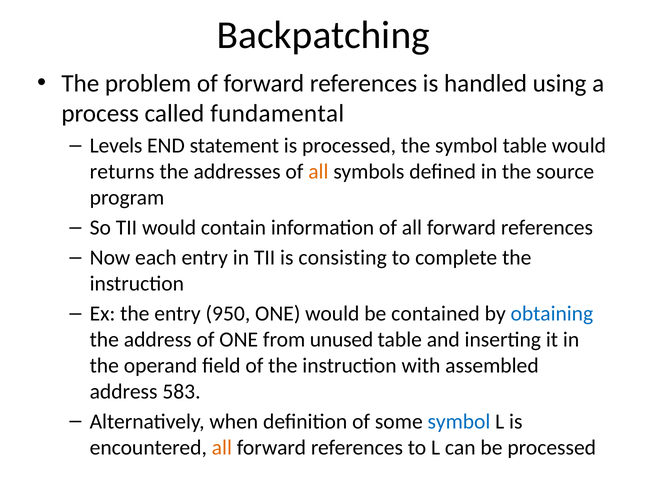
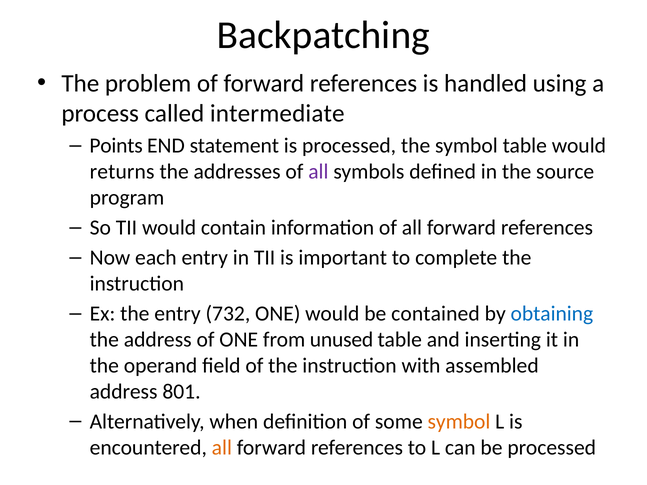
fundamental: fundamental -> intermediate
Levels: Levels -> Points
all at (318, 172) colour: orange -> purple
consisting: consisting -> important
950: 950 -> 732
583: 583 -> 801
symbol at (459, 422) colour: blue -> orange
